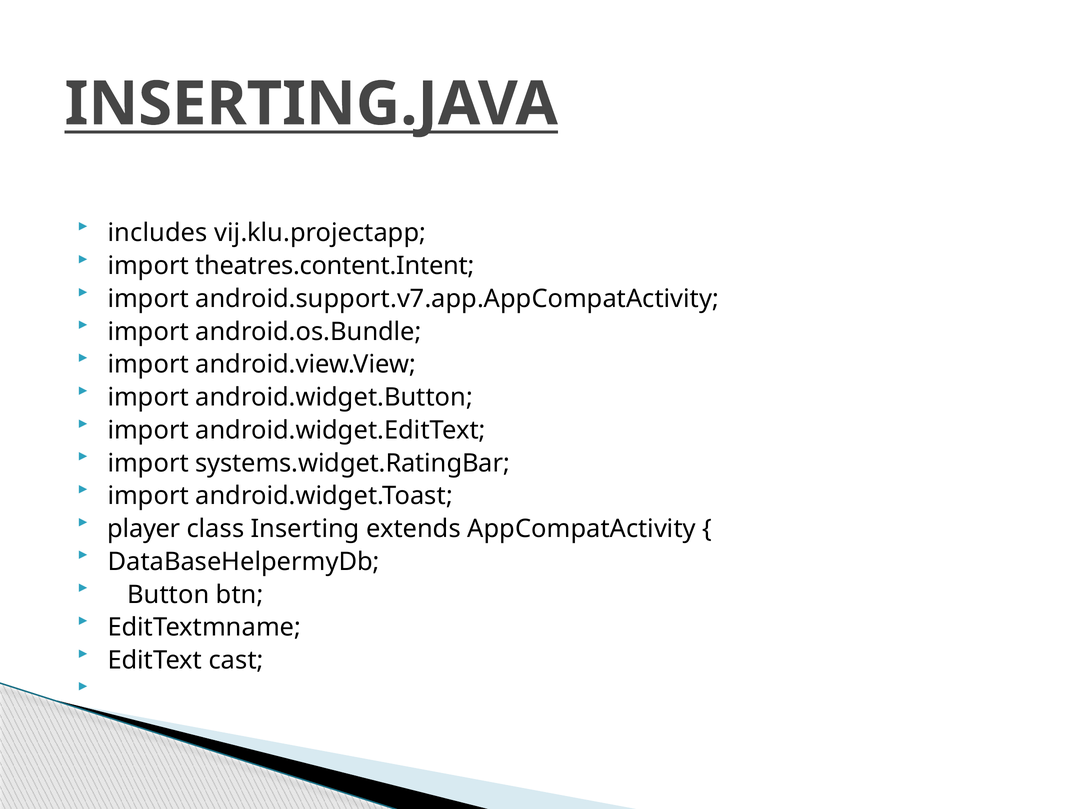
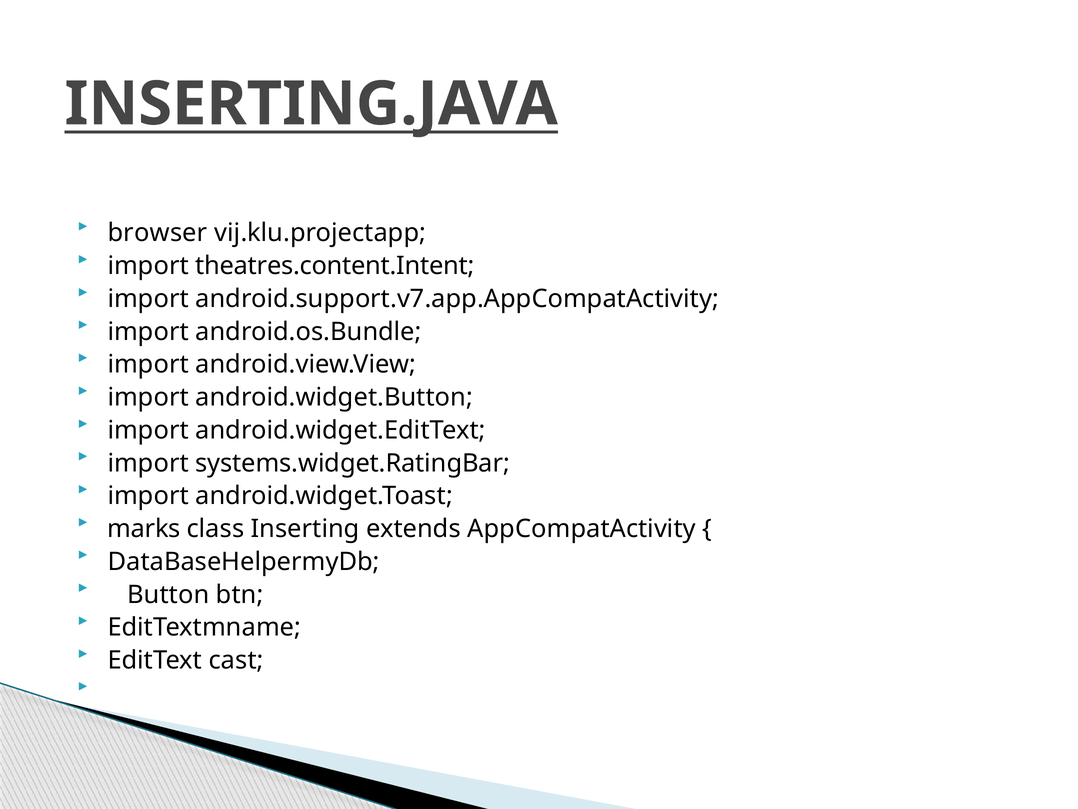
includes: includes -> browser
player: player -> marks
